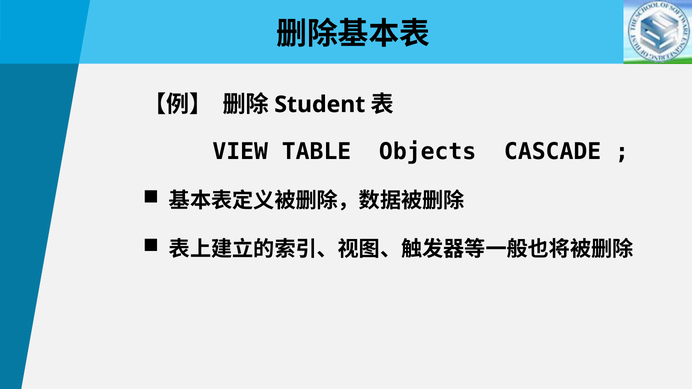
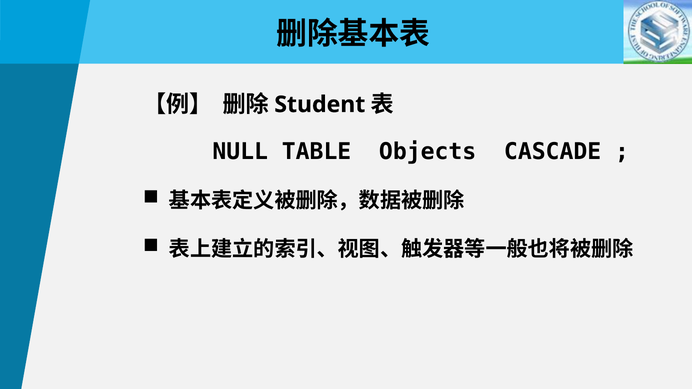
VIEW: VIEW -> NULL
